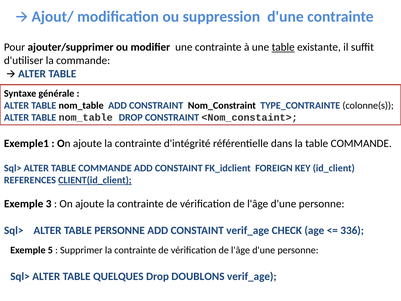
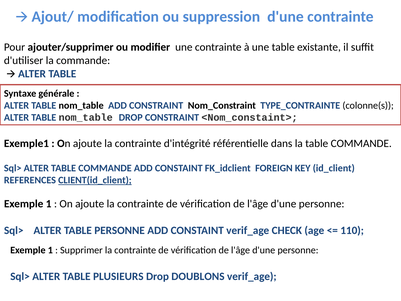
table at (283, 47) underline: present -> none
3 at (49, 204): 3 -> 1
336: 336 -> 110
5 at (50, 250): 5 -> 1
QUELQUES: QUELQUES -> PLUSIEURS
